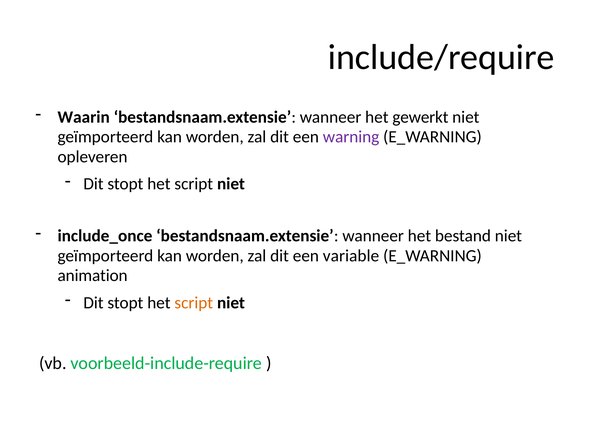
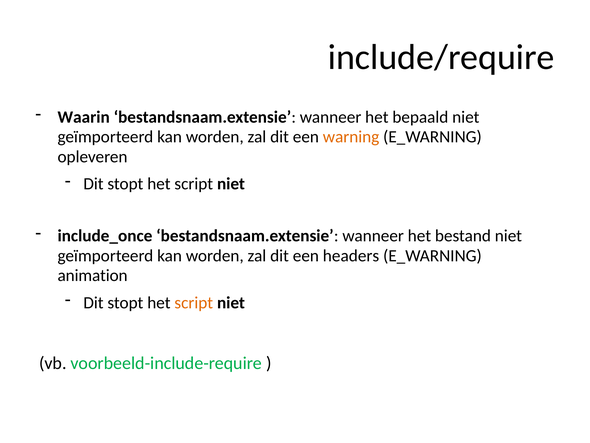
gewerkt: gewerkt -> bepaald
warning colour: purple -> orange
variable: variable -> headers
